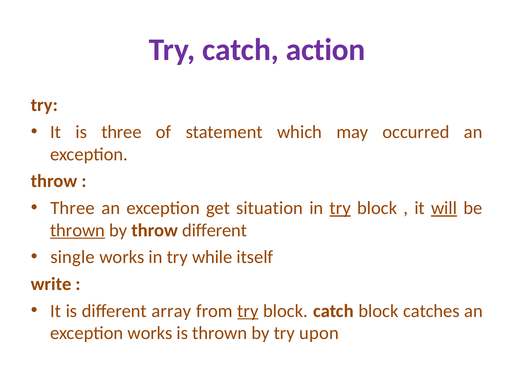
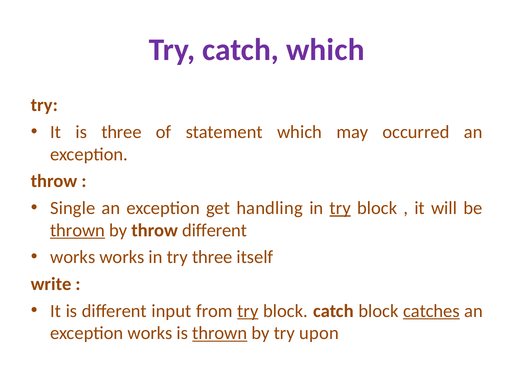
catch action: action -> which
Three at (73, 208): Three -> Single
situation: situation -> handling
will underline: present -> none
single at (73, 257): single -> works
try while: while -> three
array: array -> input
catches underline: none -> present
thrown at (220, 333) underline: none -> present
